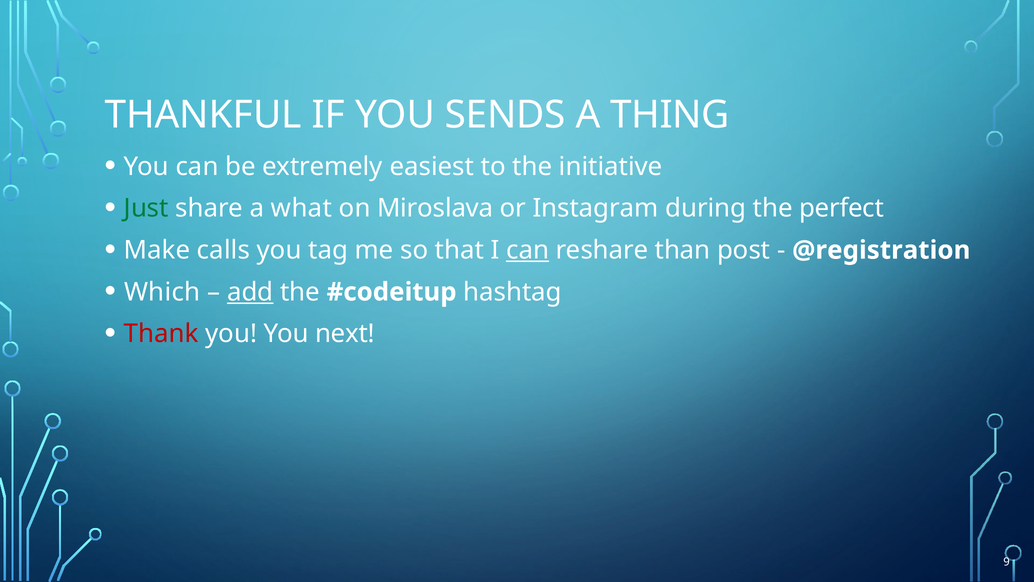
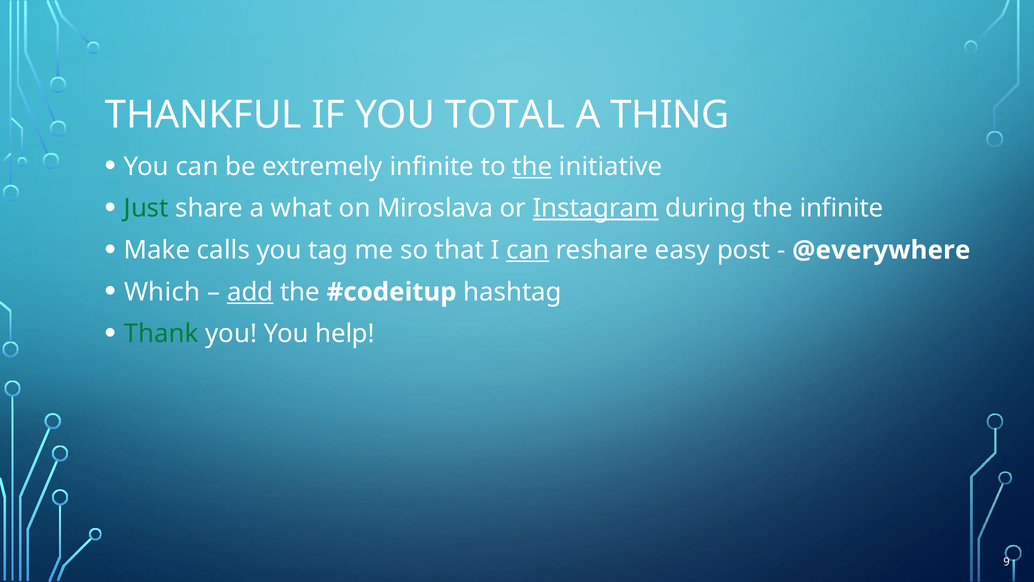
SENDS: SENDS -> TOTAL
extremely easiest: easiest -> infinite
the at (532, 166) underline: none -> present
Instagram underline: none -> present
the perfect: perfect -> infinite
than: than -> easy
@registration: @registration -> @everywhere
Thank colour: red -> green
next: next -> help
